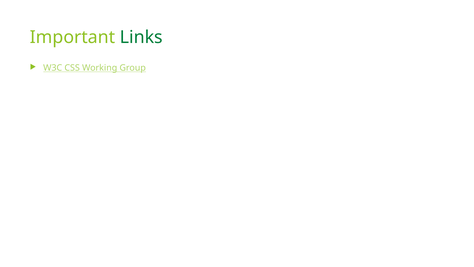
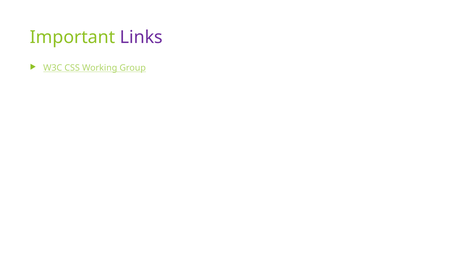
Links colour: green -> purple
